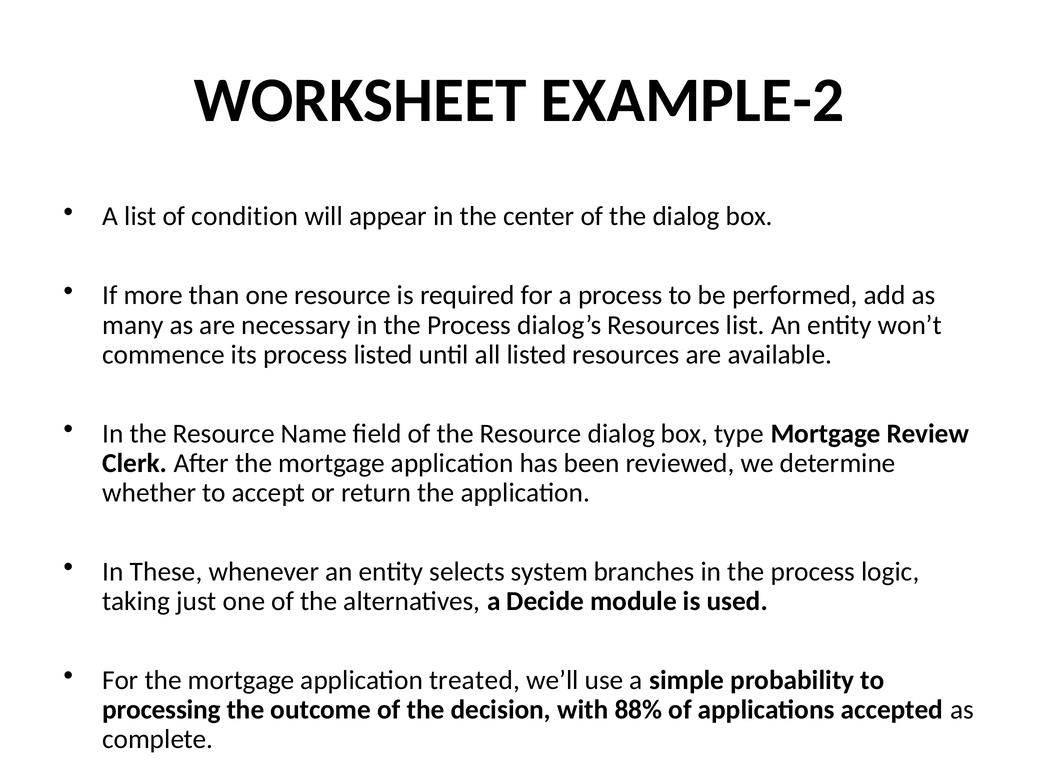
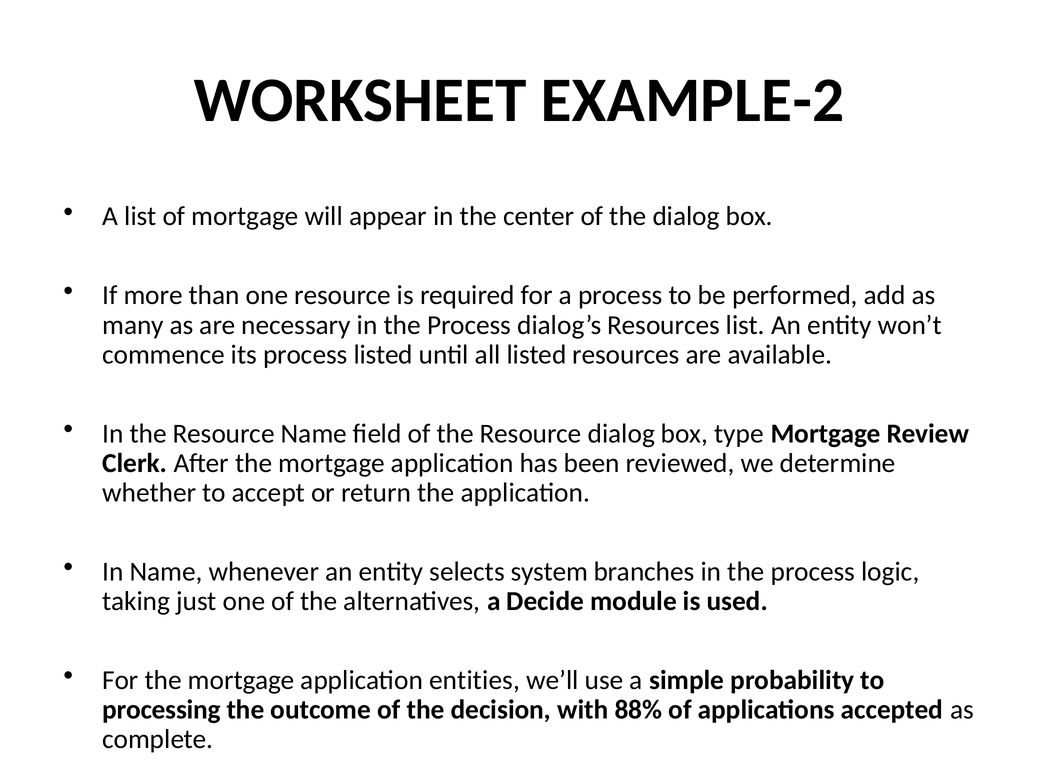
of condition: condition -> mortgage
In These: These -> Name
treated: treated -> entities
